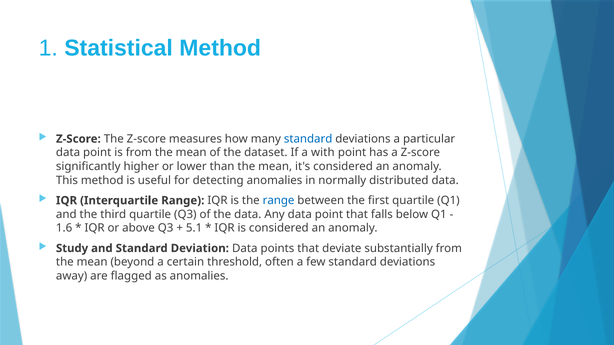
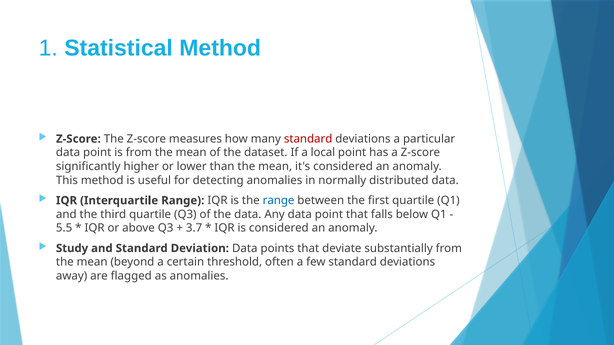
standard at (308, 139) colour: blue -> red
with: with -> local
1.6: 1.6 -> 5.5
5.1: 5.1 -> 3.7
